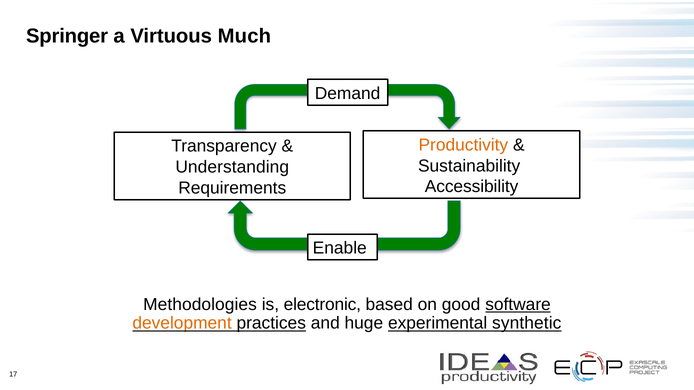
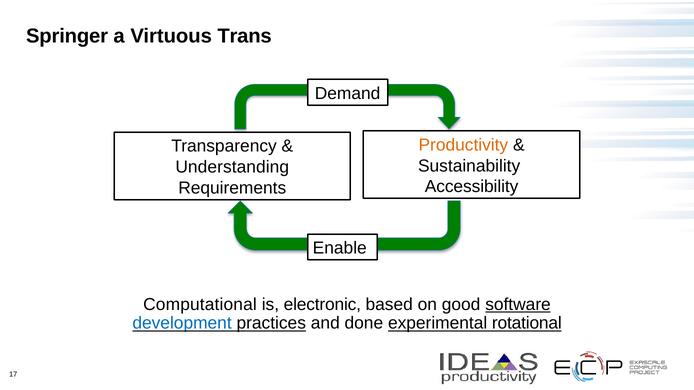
Much: Much -> Trans
Methodologies: Methodologies -> Computational
development colour: orange -> blue
huge: huge -> done
synthetic: synthetic -> rotational
